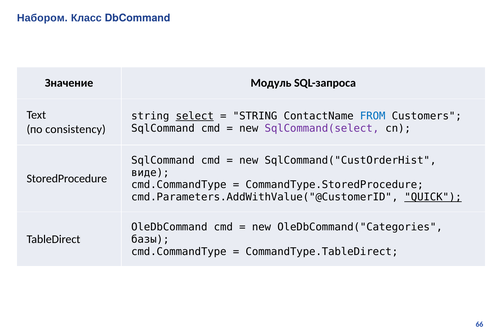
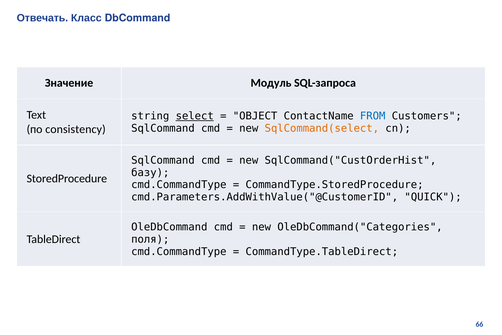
Набором: Набором -> Отвечать
STRING at (255, 116): STRING -> OBJECT
SqlCommand(select colour: purple -> orange
виде: виде -> базу
QUICK underline: present -> none
базы: базы -> поля
